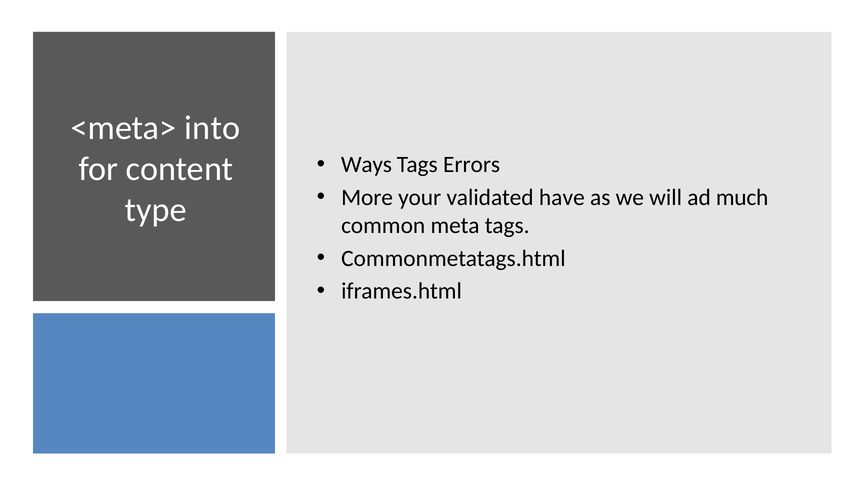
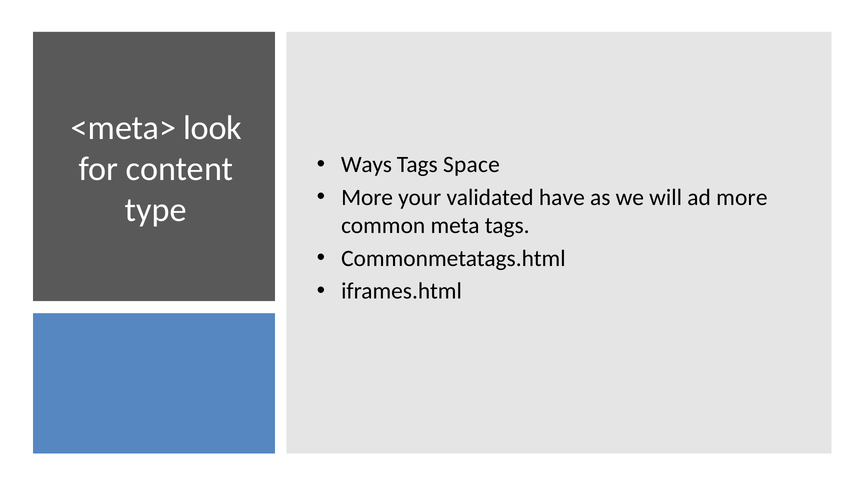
into: into -> look
Errors: Errors -> Space
ad much: much -> more
